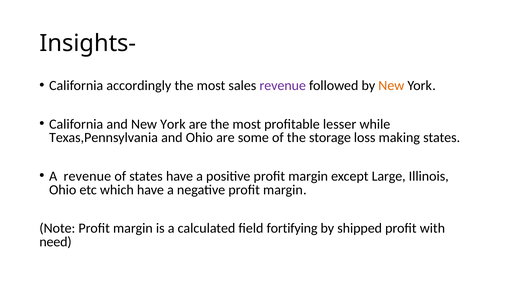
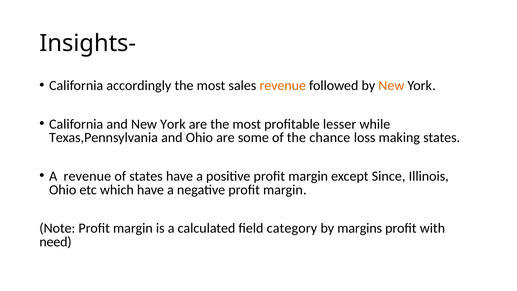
revenue at (283, 86) colour: purple -> orange
storage: storage -> chance
Large: Large -> Since
fortifying: fortifying -> category
shipped: shipped -> margins
